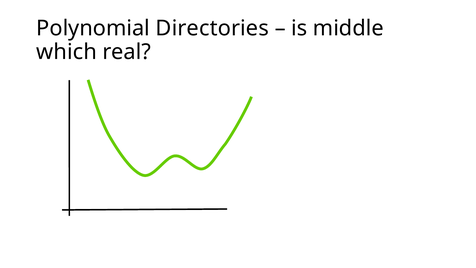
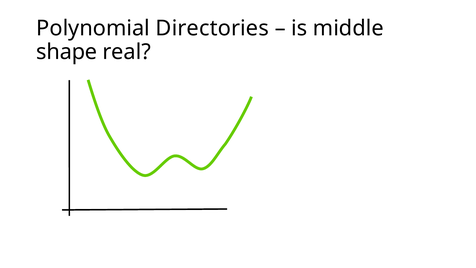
which: which -> shape
